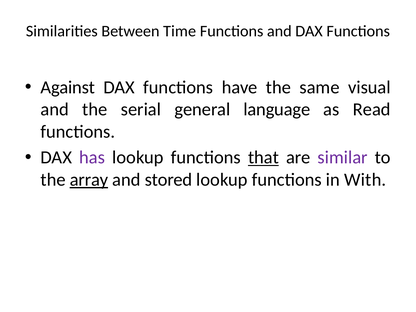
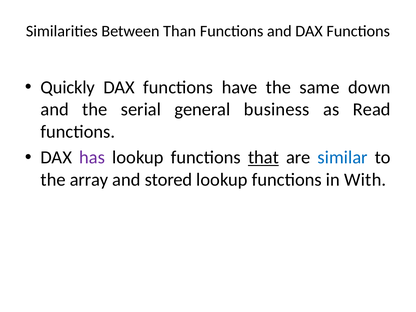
Time: Time -> Than
Against: Against -> Quickly
visual: visual -> down
language: language -> business
similar colour: purple -> blue
array underline: present -> none
